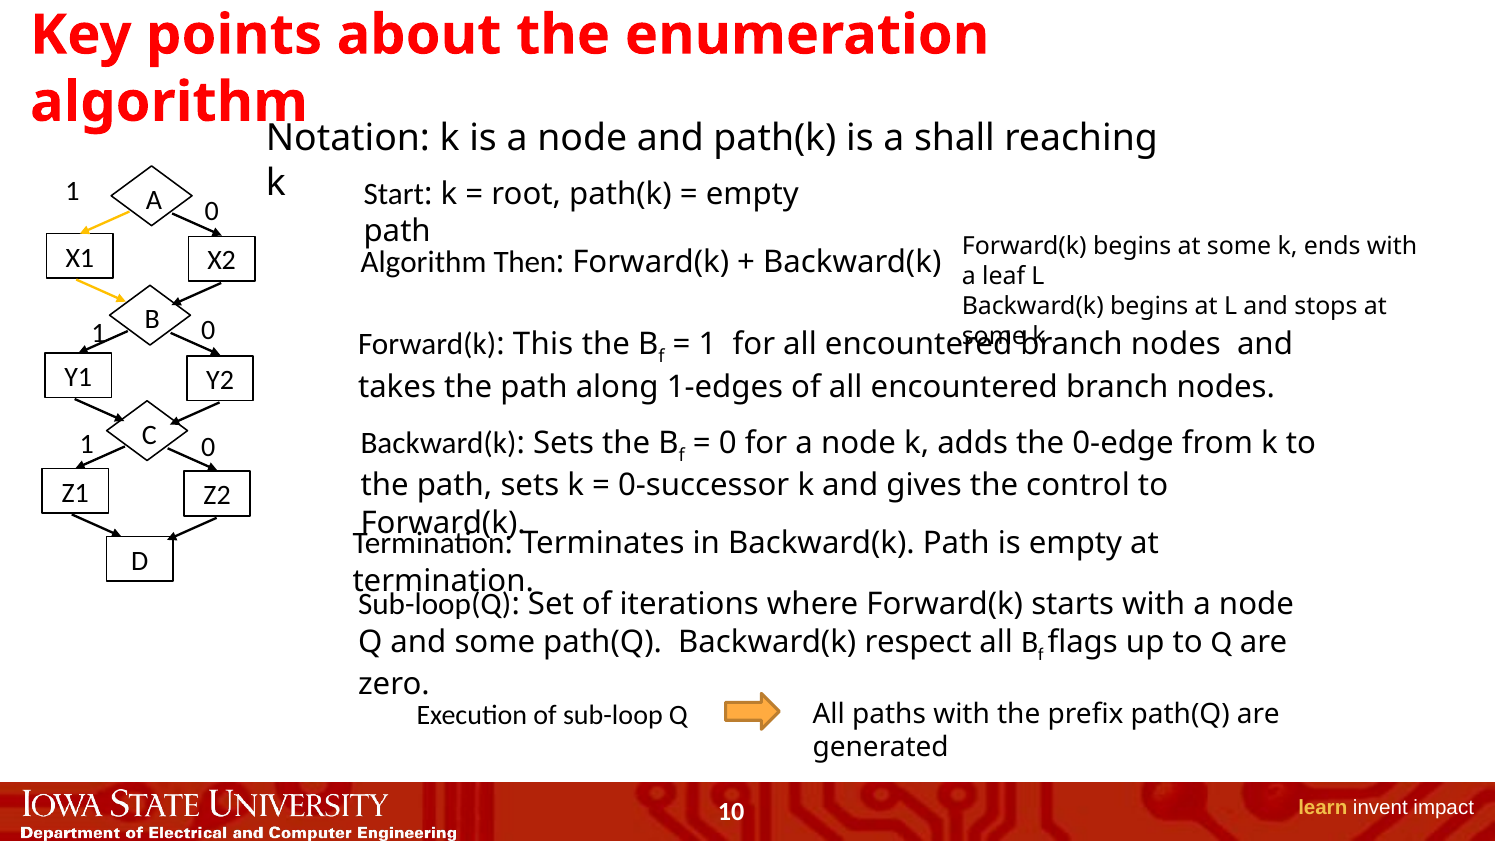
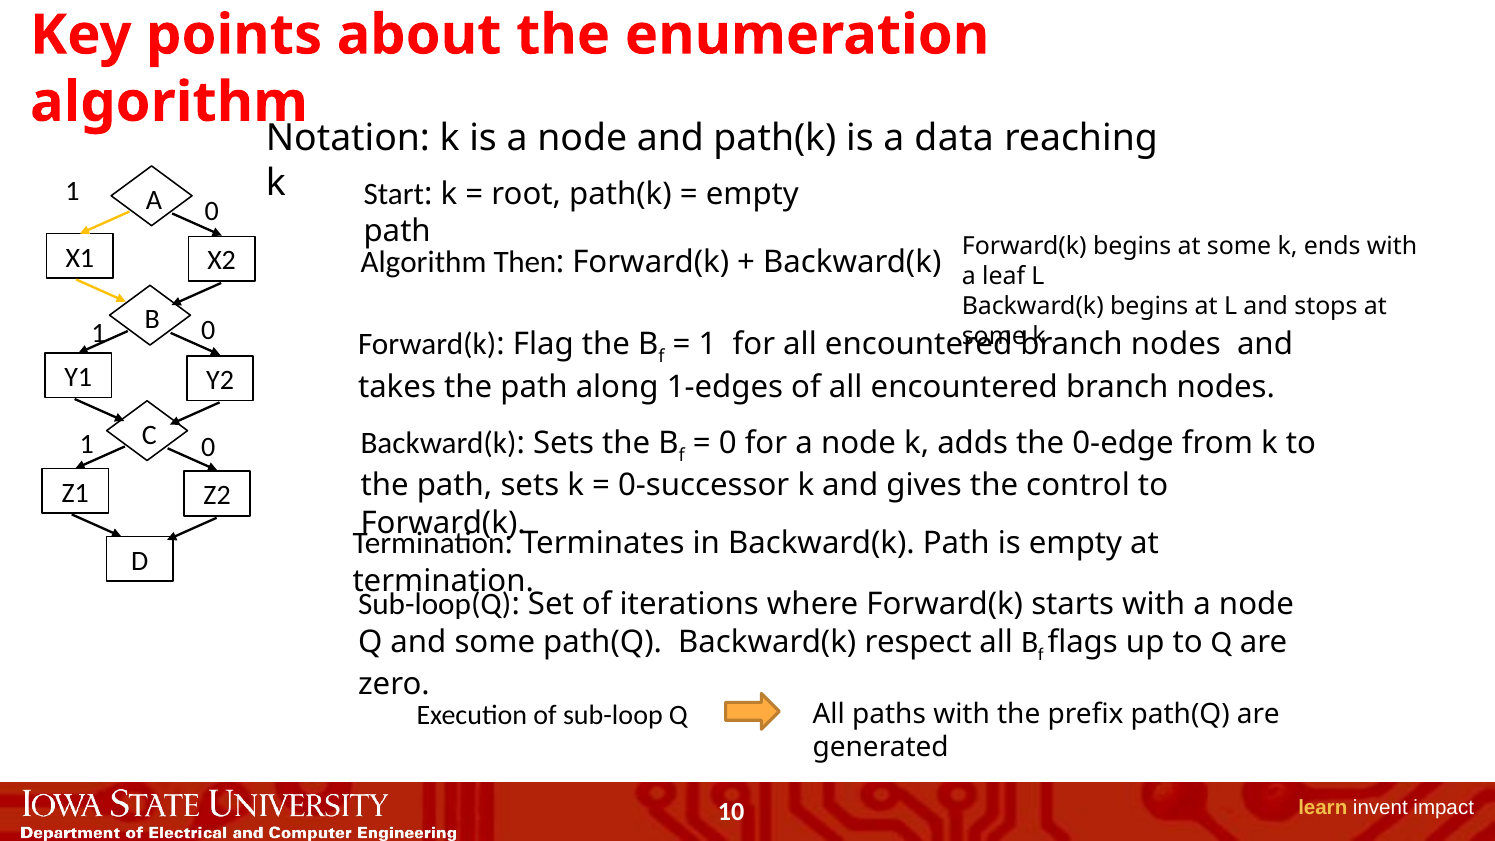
shall: shall -> data
This: This -> Flag
